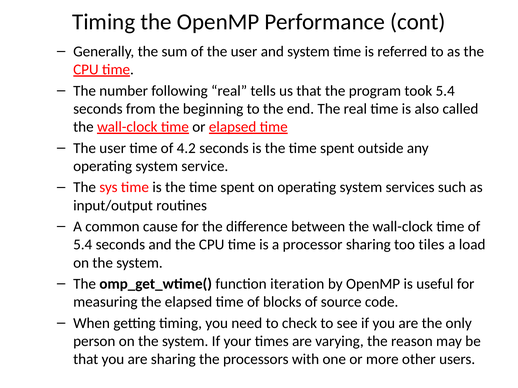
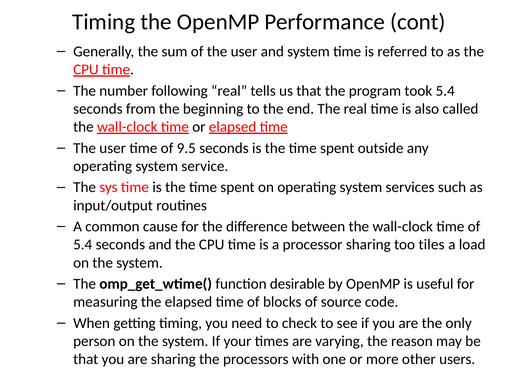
4.2: 4.2 -> 9.5
iteration: iteration -> desirable
